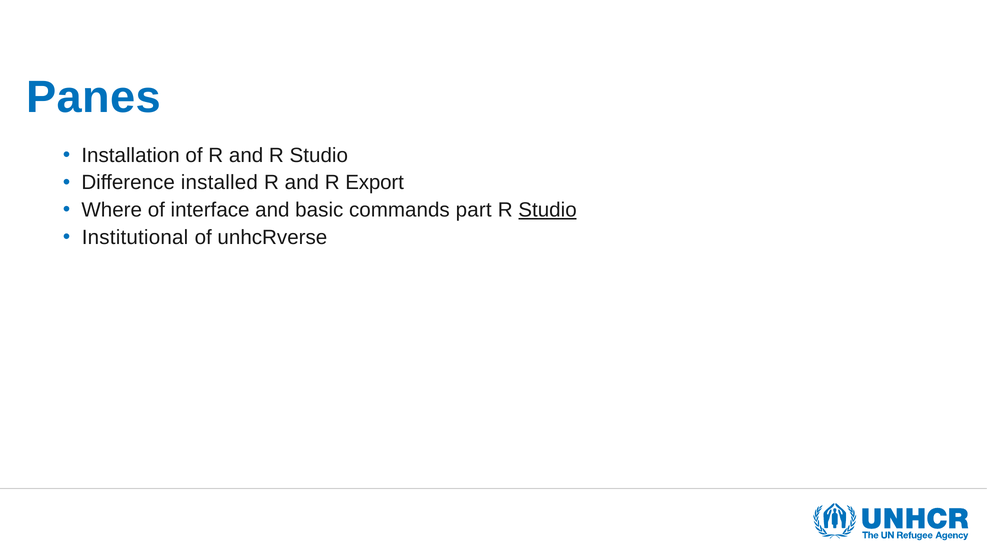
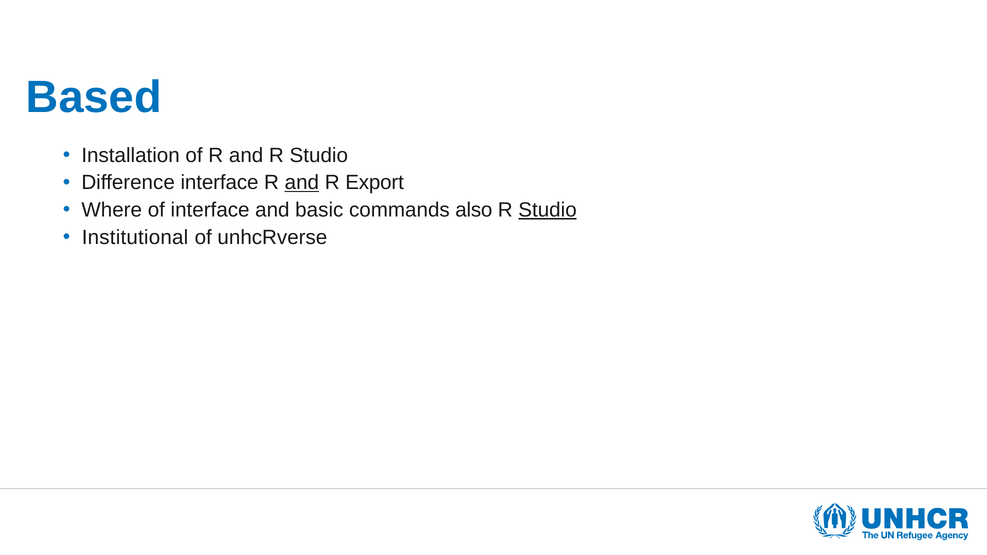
Panes: Panes -> Based
Difference installed: installed -> interface
and at (302, 183) underline: none -> present
part: part -> also
